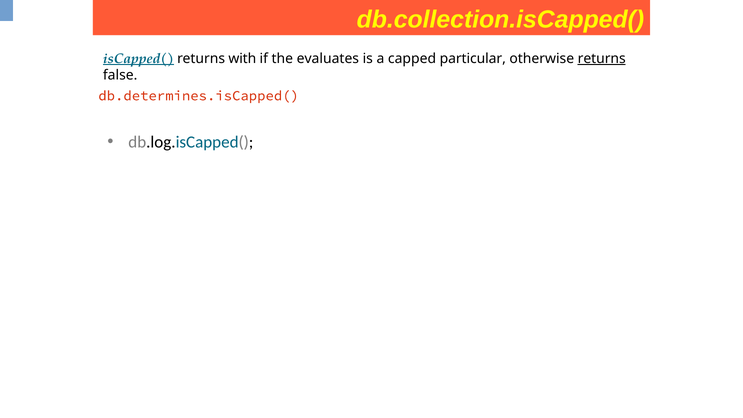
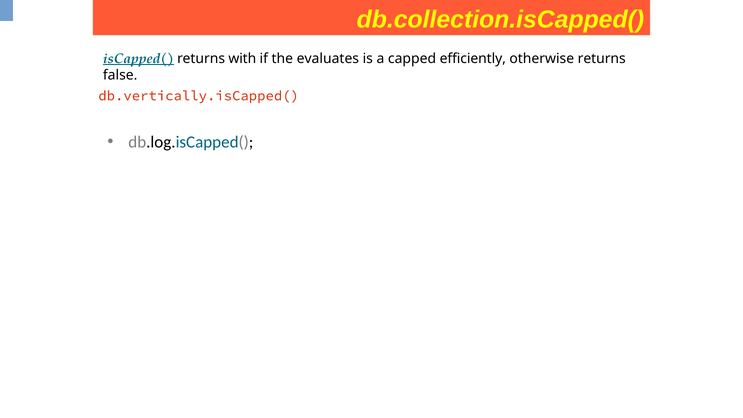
particular: particular -> efficiently
returns at (602, 58) underline: present -> none
db.determines.isCapped(: db.determines.isCapped( -> db.vertically.isCapped(
